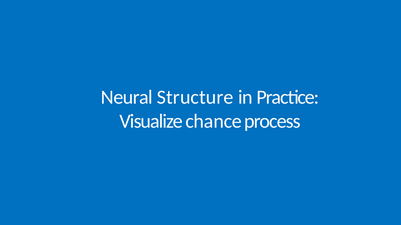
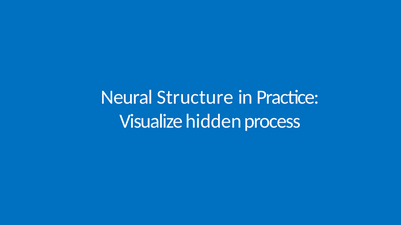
chance: chance -> hidden
